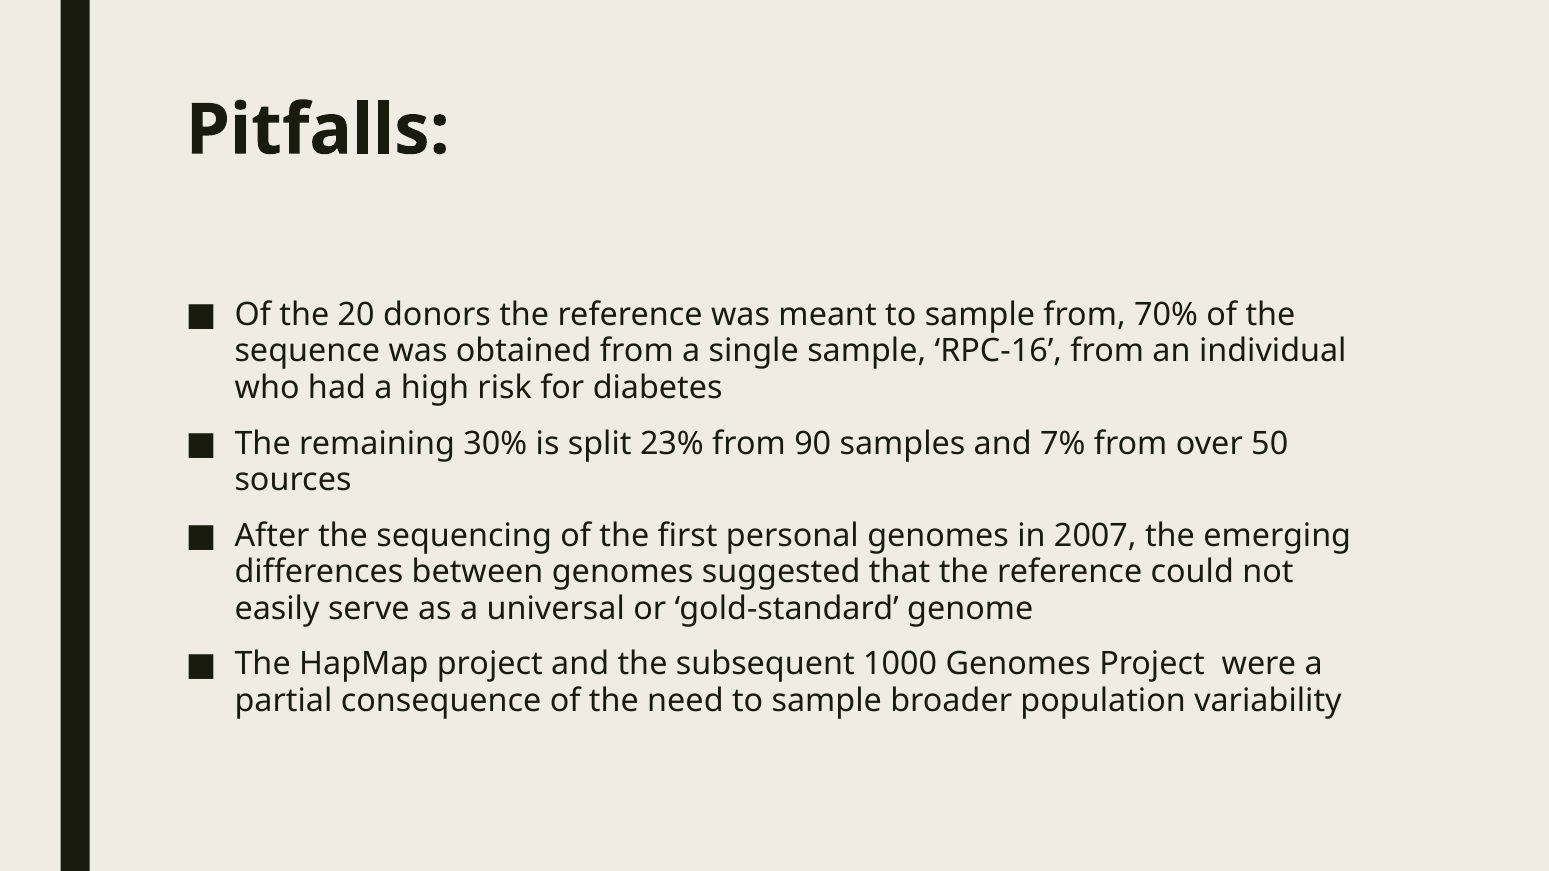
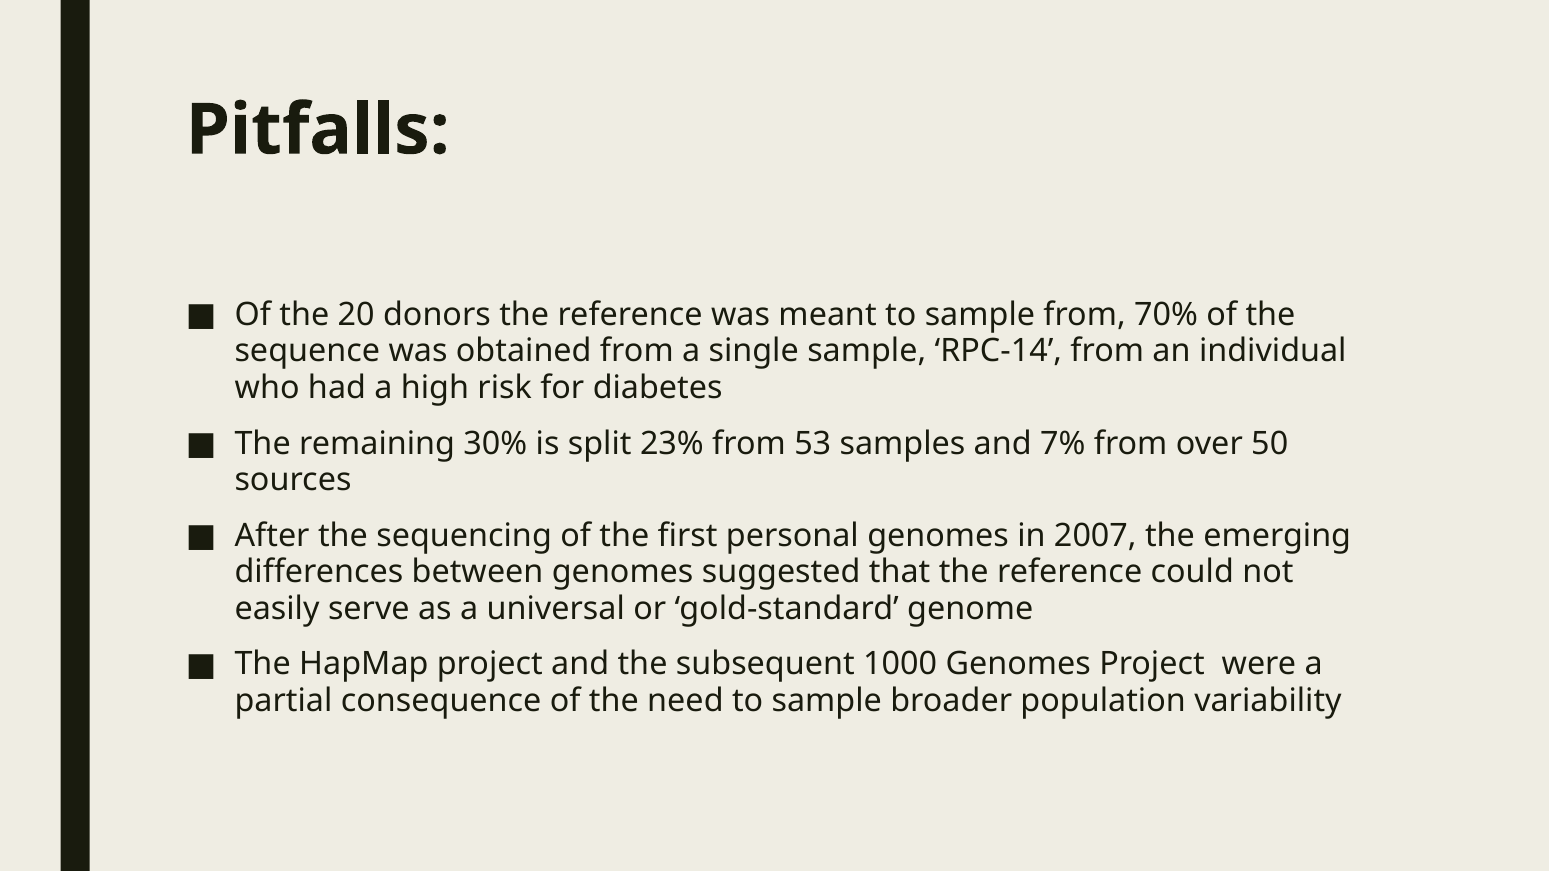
RPC-16: RPC-16 -> RPC-14
90: 90 -> 53
